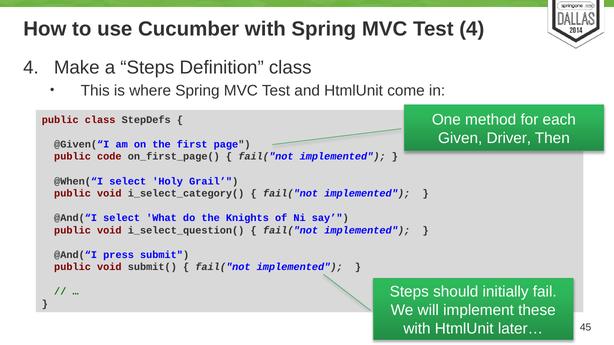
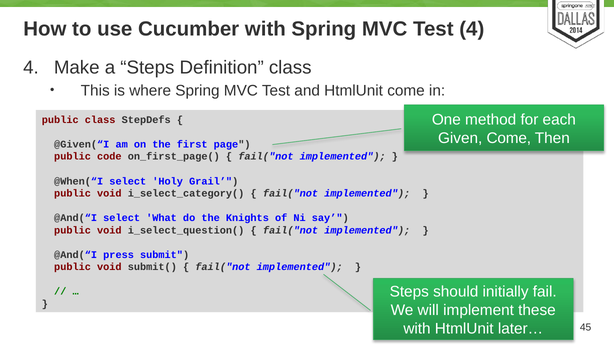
Given Driver: Driver -> Come
